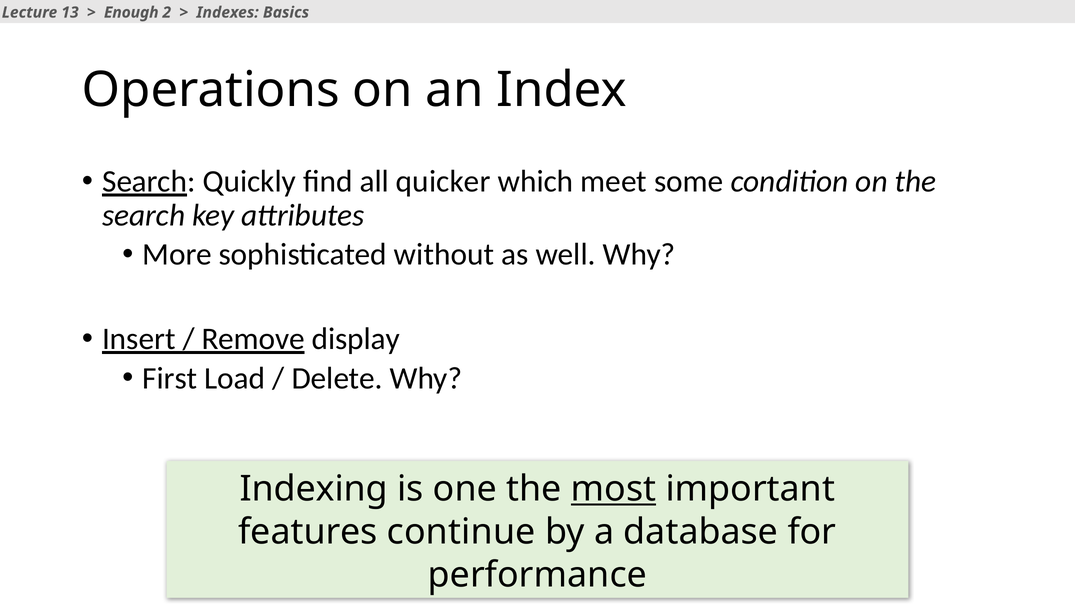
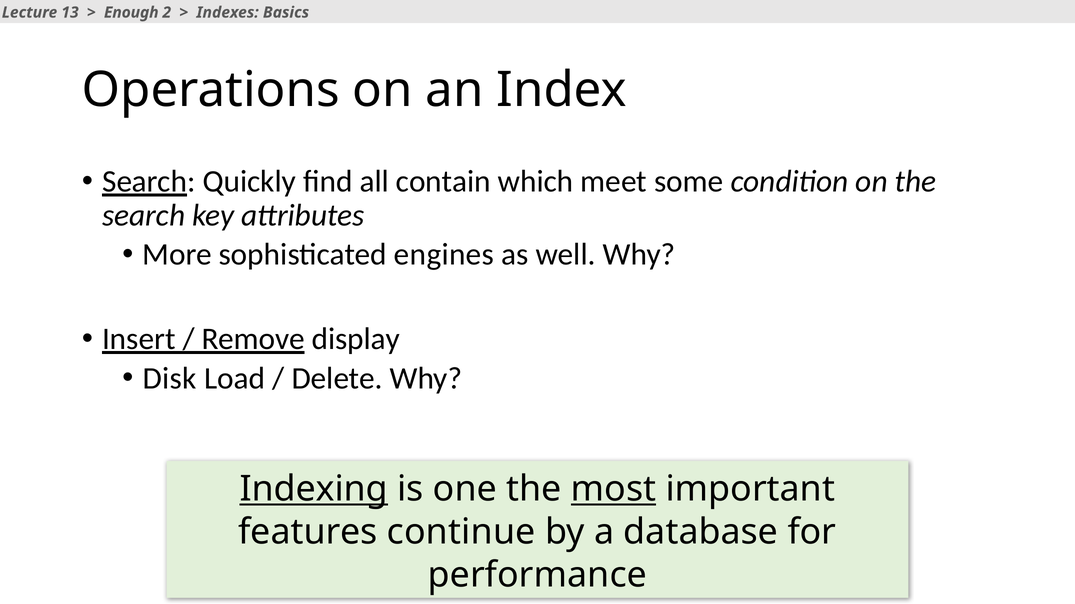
quicker: quicker -> contain
without: without -> engines
First: First -> Disk
Indexing underline: none -> present
